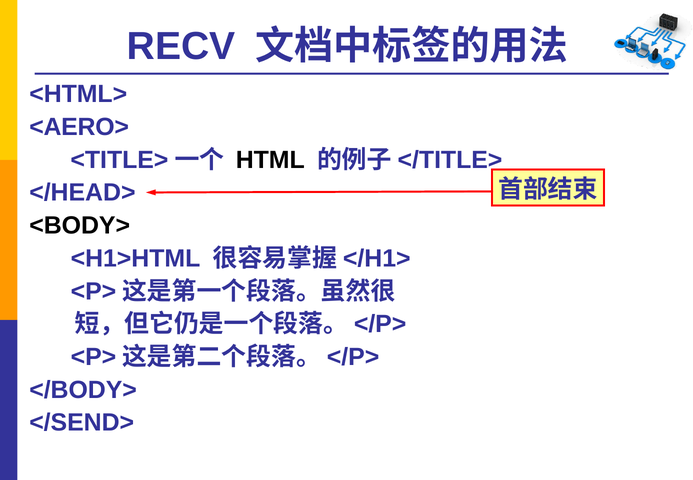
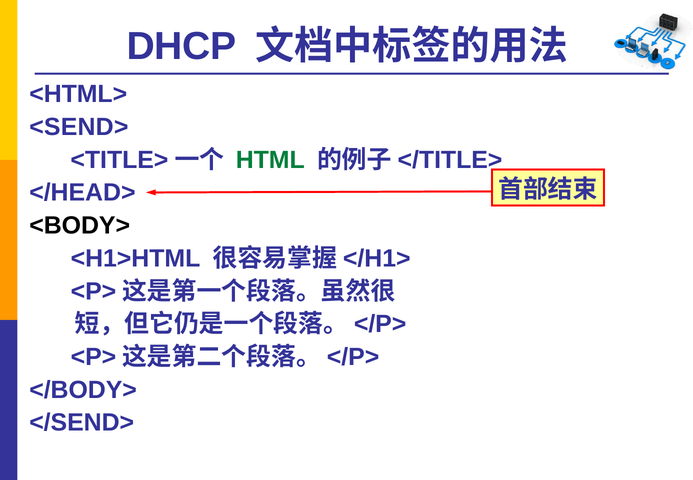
RECV: RECV -> DHCP
<AERO>: <AERO> -> <SEND>
HTML colour: black -> green
